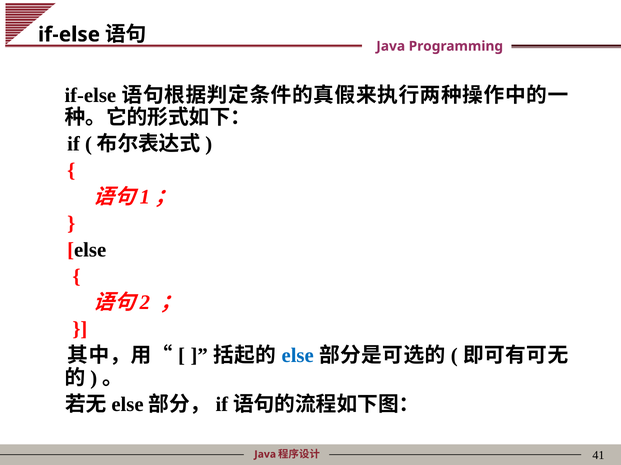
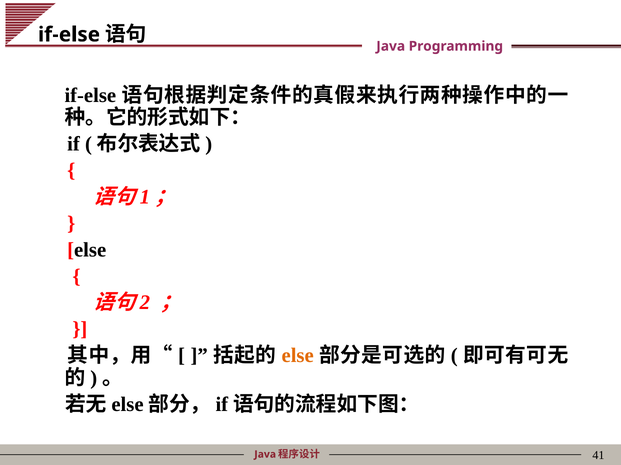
else at (298, 356) colour: blue -> orange
